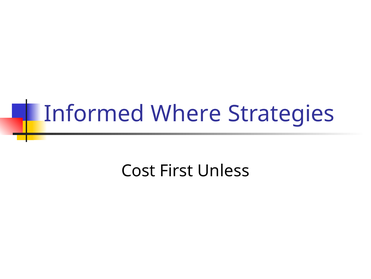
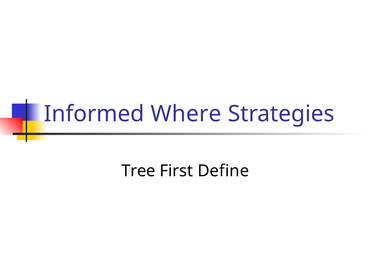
Cost: Cost -> Tree
Unless: Unless -> Define
